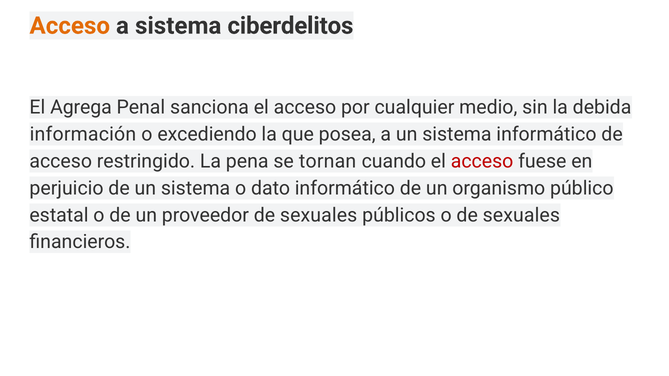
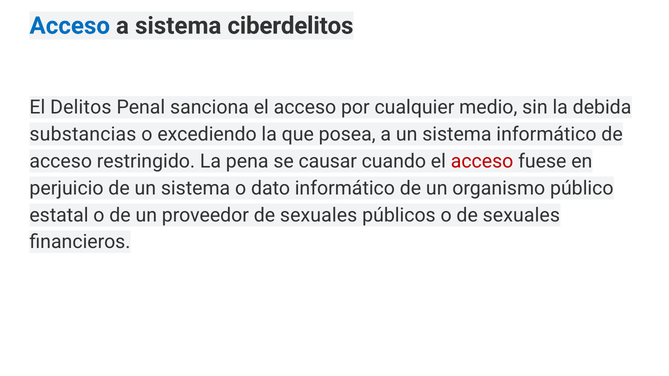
Acceso at (70, 26) colour: orange -> blue
Agrega: Agrega -> Delitos
información: información -> substancias
tornan: tornan -> causar
